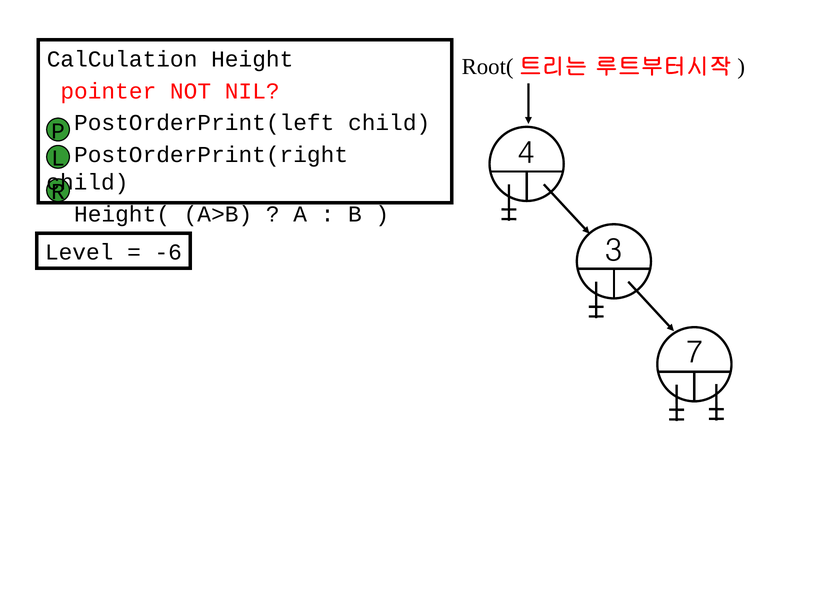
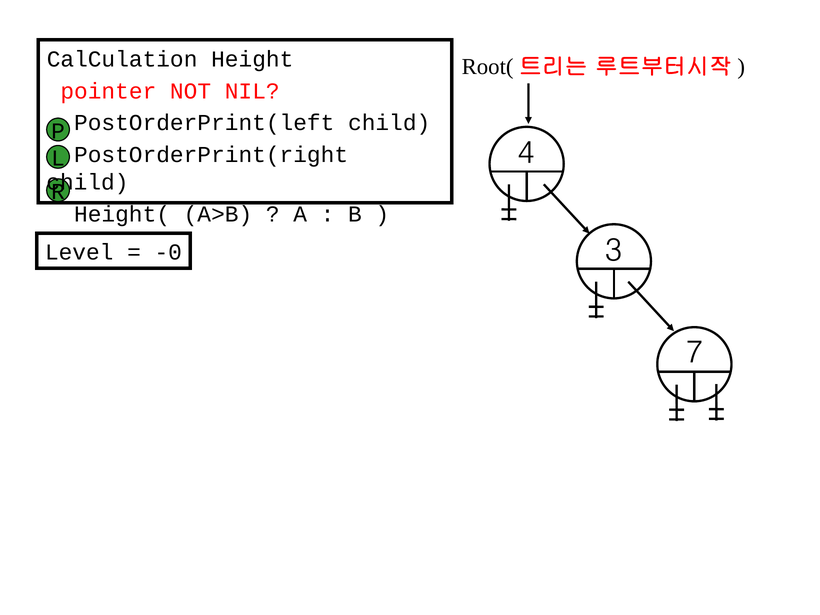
-6: -6 -> -0
